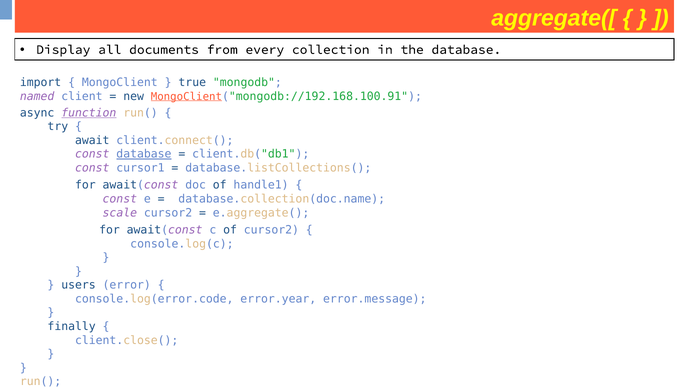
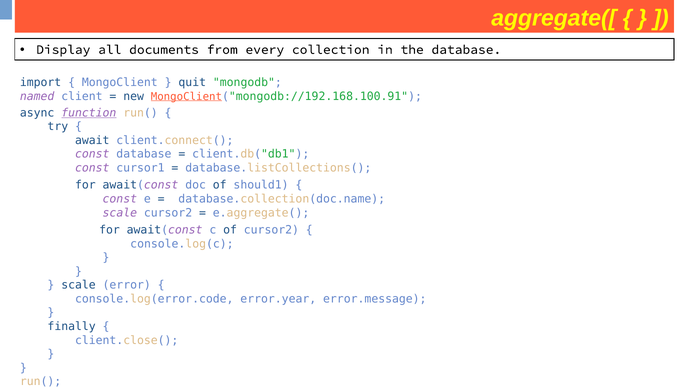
true: true -> quit
database at (144, 154) underline: present -> none
handle1: handle1 -> should1
users at (78, 285): users -> scale
